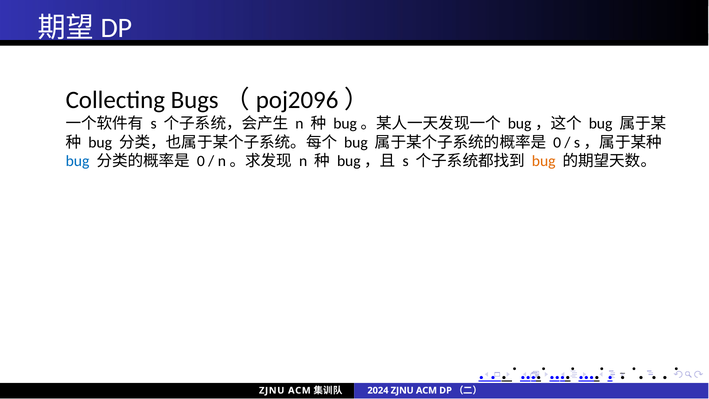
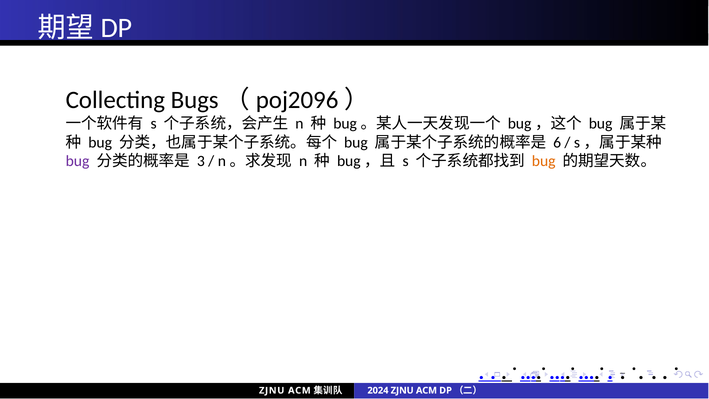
0 at (557, 142): 0 -> 6
bug at (78, 161) colour: blue -> purple
0 at (201, 161): 0 -> 3
